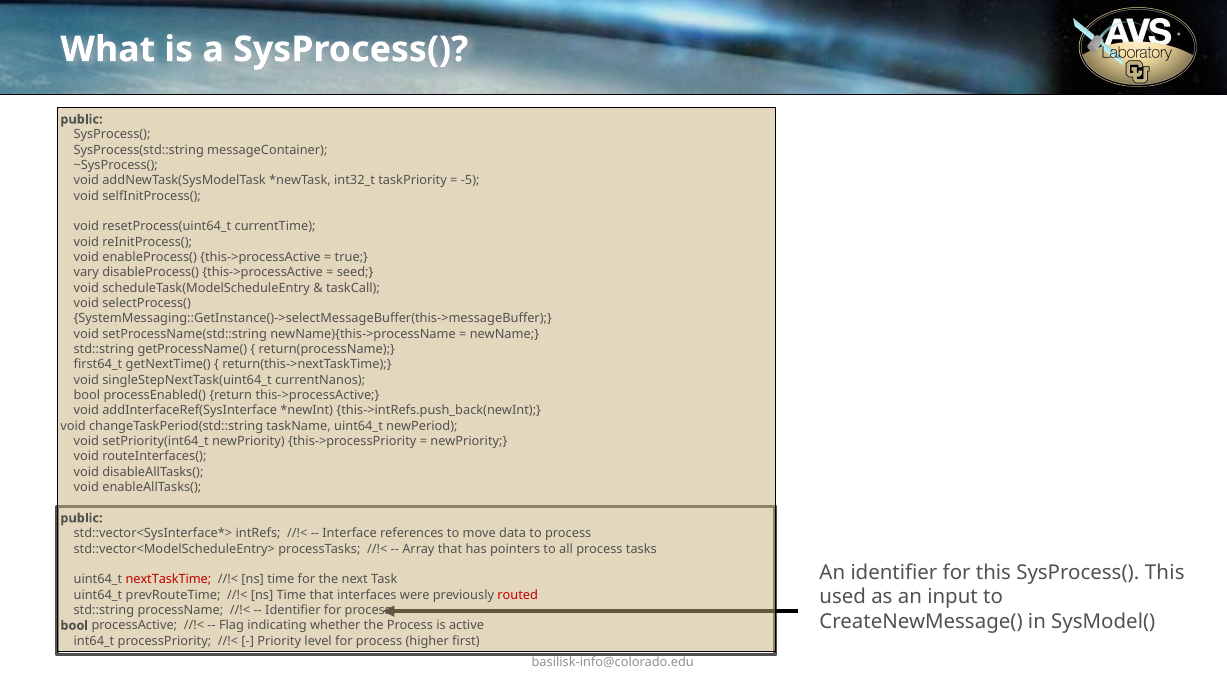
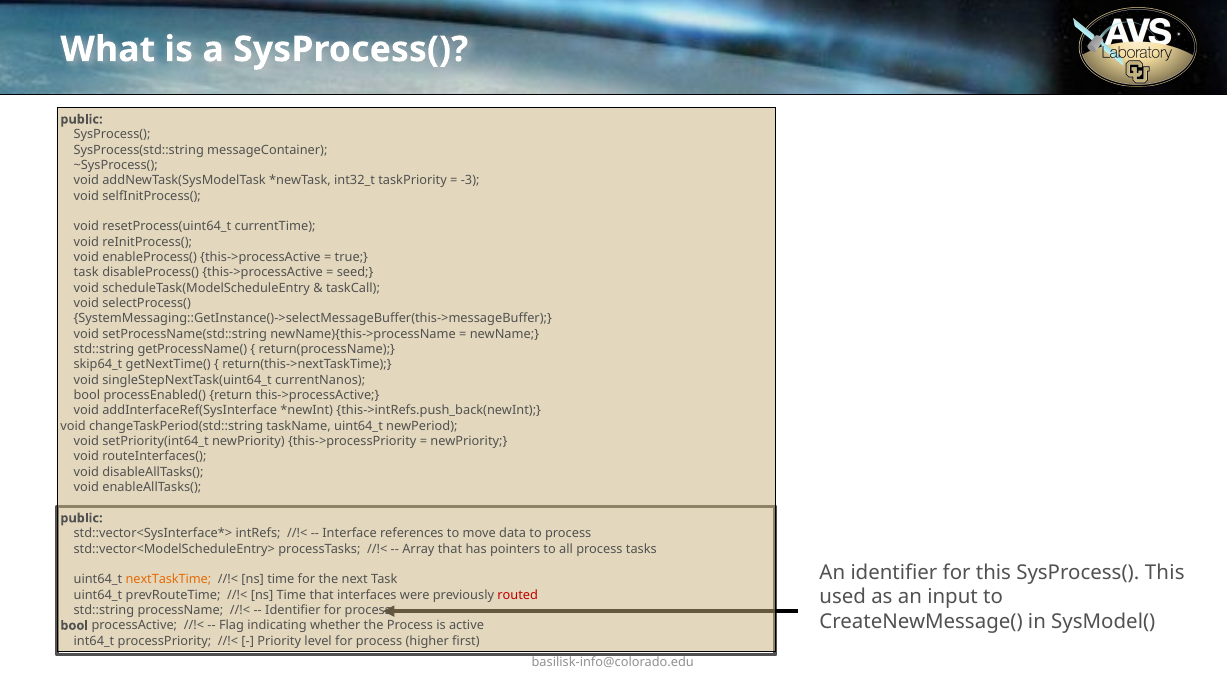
-5: -5 -> -3
vary at (86, 273): vary -> task
first64_t: first64_t -> skip64_t
nextTaskTime colour: red -> orange
